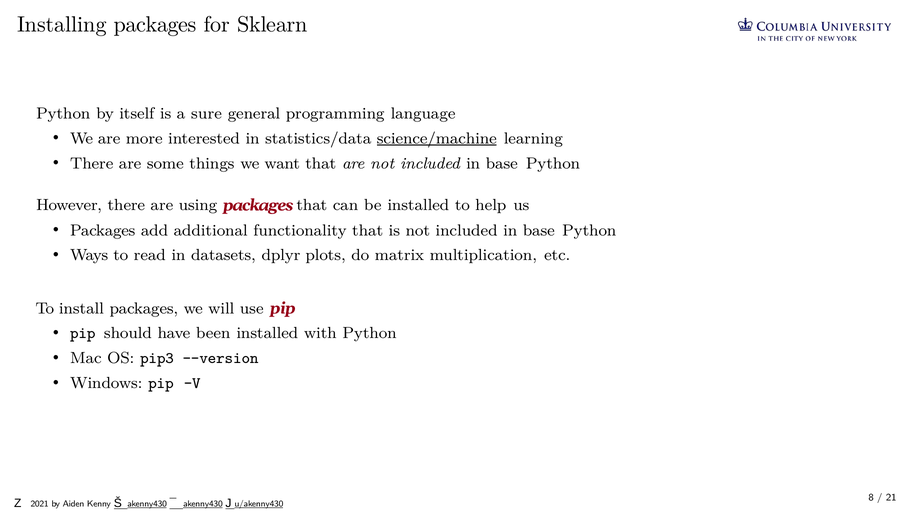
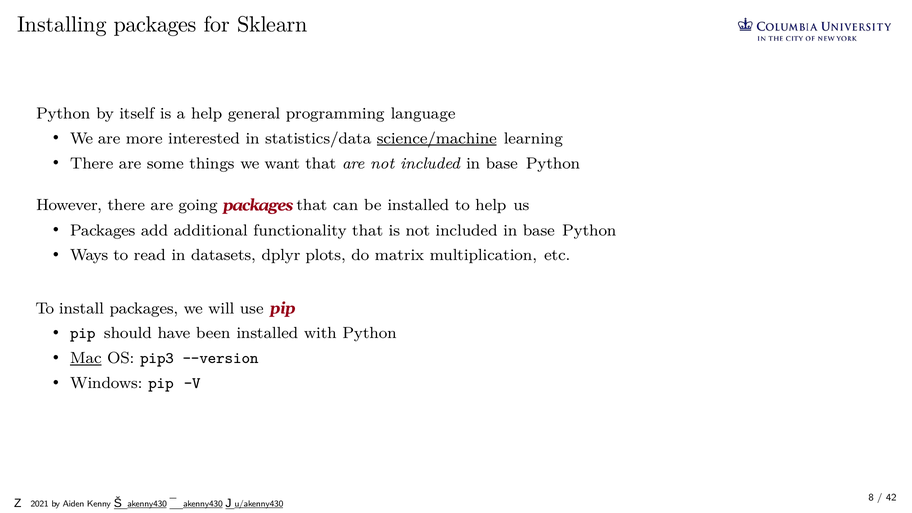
a sure: sure -> help
using: using -> going
Mac underline: none -> present
21: 21 -> 42
